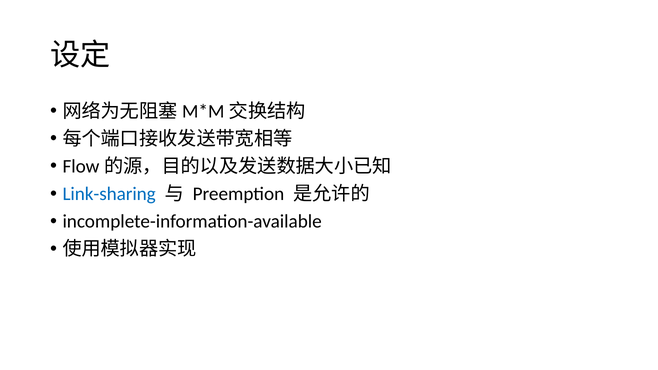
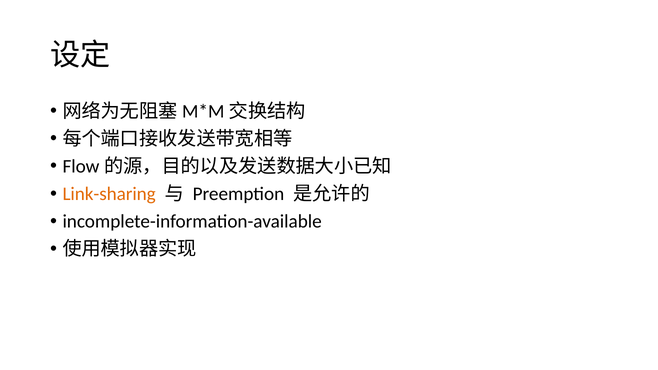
Link-sharing colour: blue -> orange
